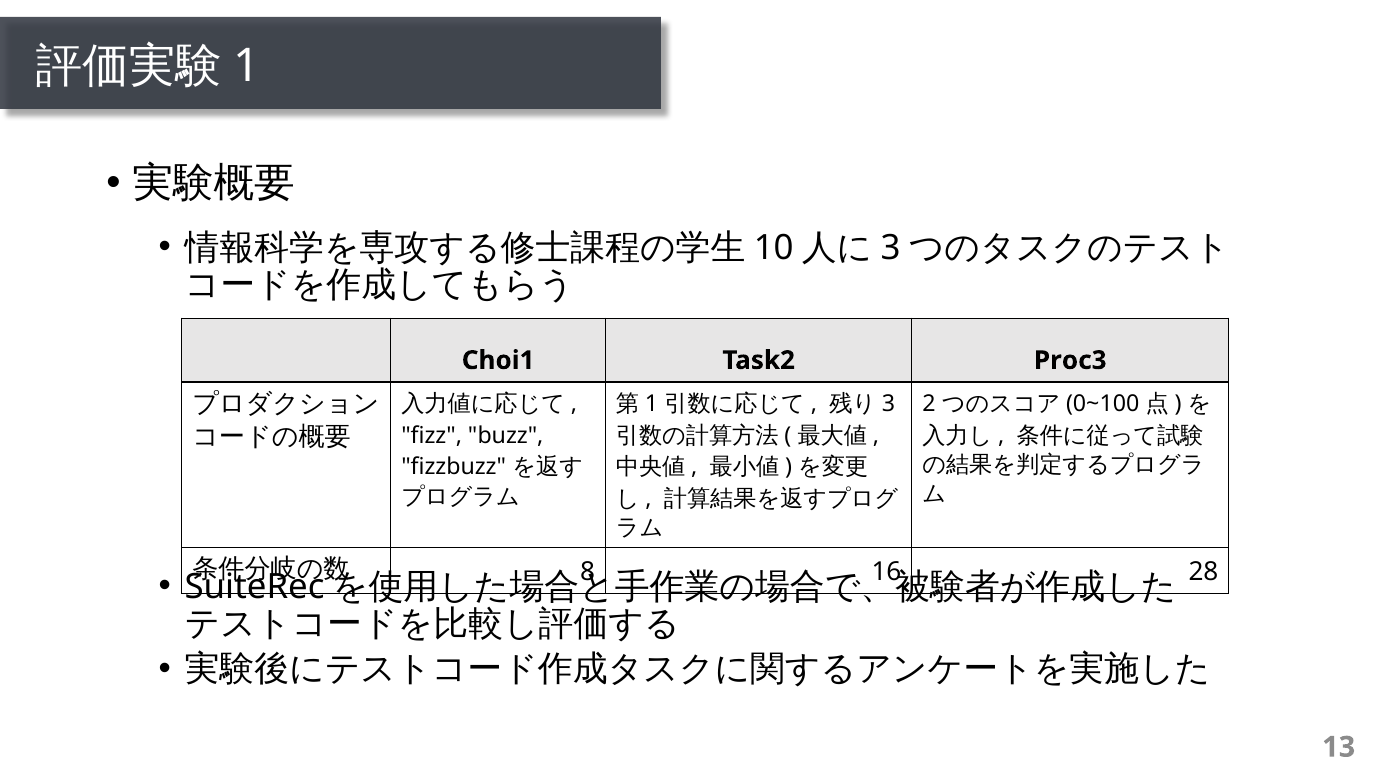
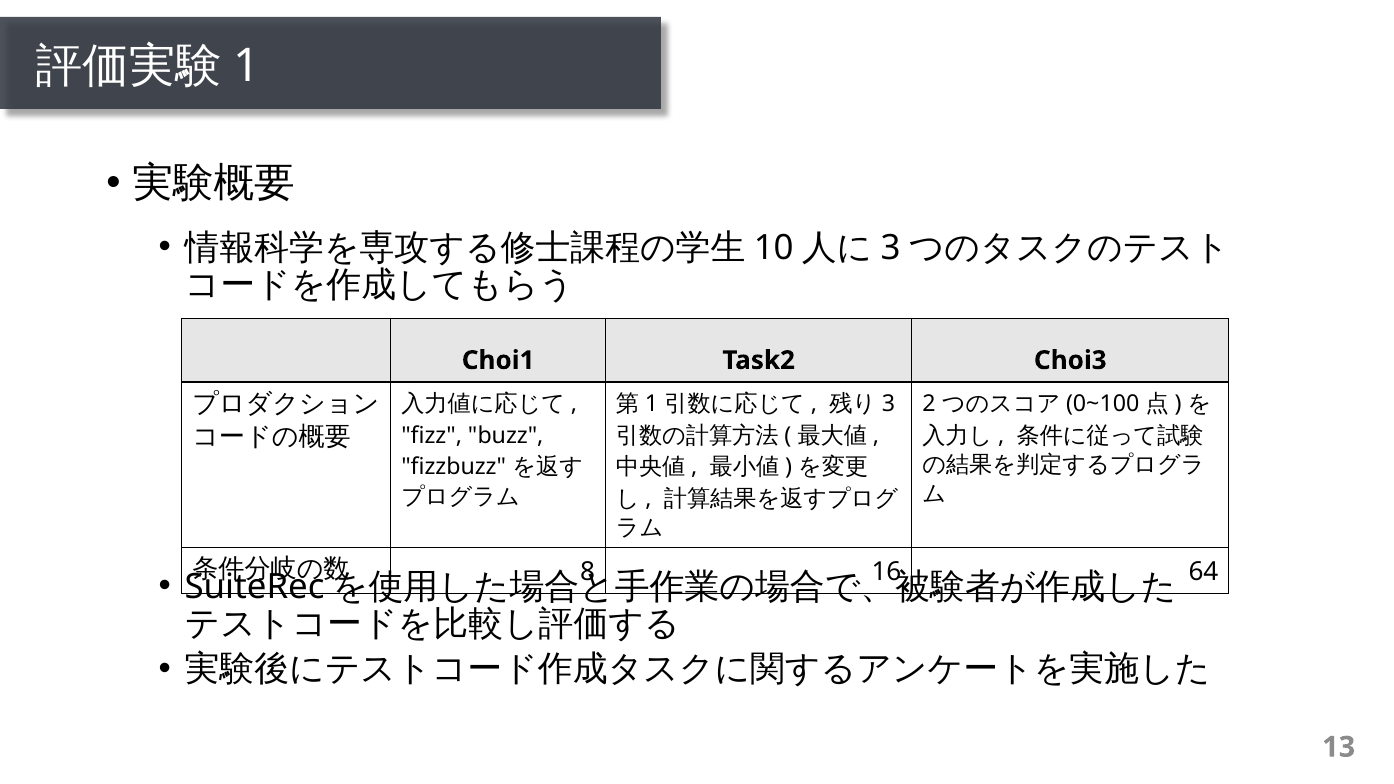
Proc3: Proc3 -> Choi3
28: 28 -> 64
